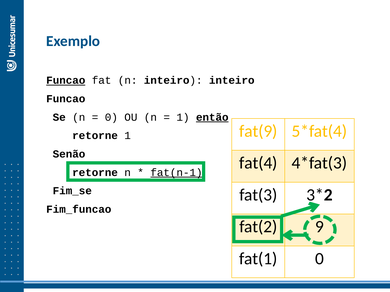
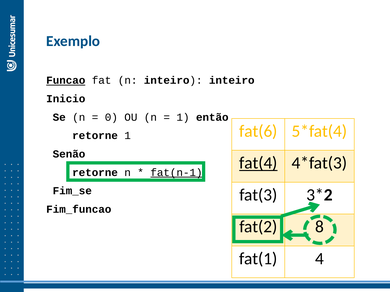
Funcao at (66, 99): Funcao -> Inicio
então underline: present -> none
fat(9: fat(9 -> fat(6
fat(4 underline: none -> present
9: 9 -> 8
fat(1 0: 0 -> 4
